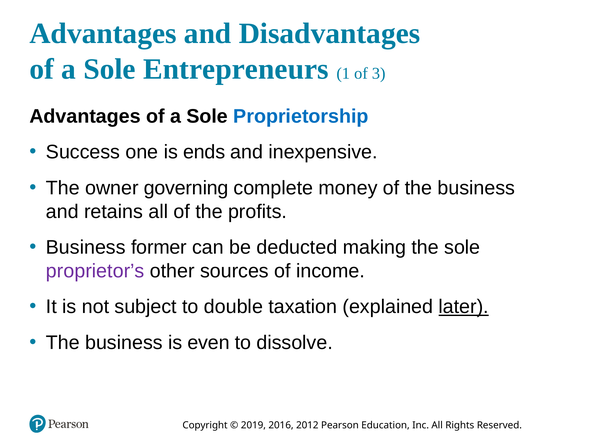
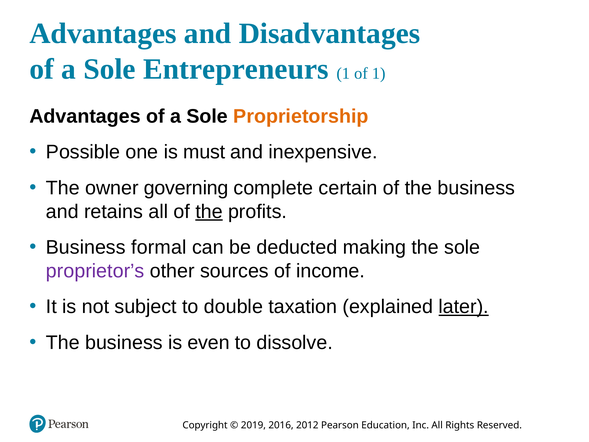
of 3: 3 -> 1
Proprietorship colour: blue -> orange
Success: Success -> Possible
ends: ends -> must
money: money -> certain
the at (209, 211) underline: none -> present
former: former -> formal
